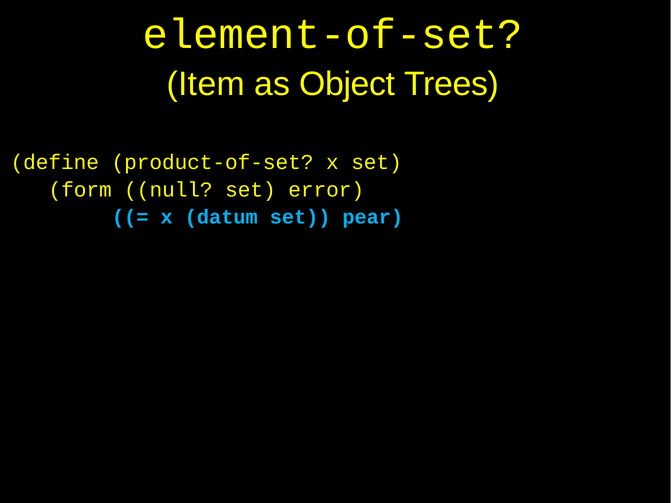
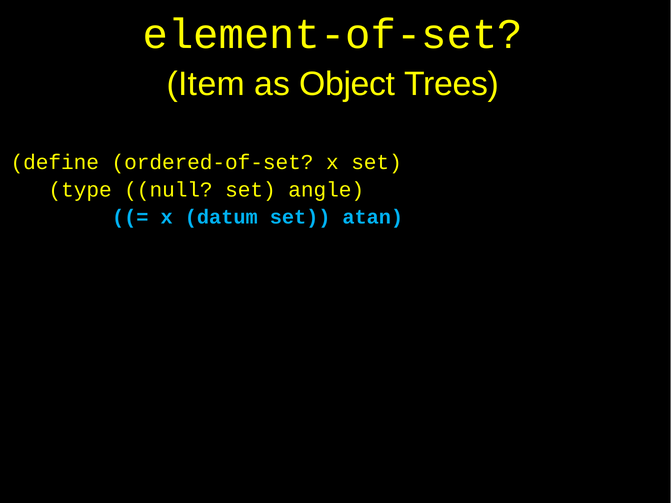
product-of-set: product-of-set -> ordered-of-set
form: form -> type
error: error -> angle
pear: pear -> atan
